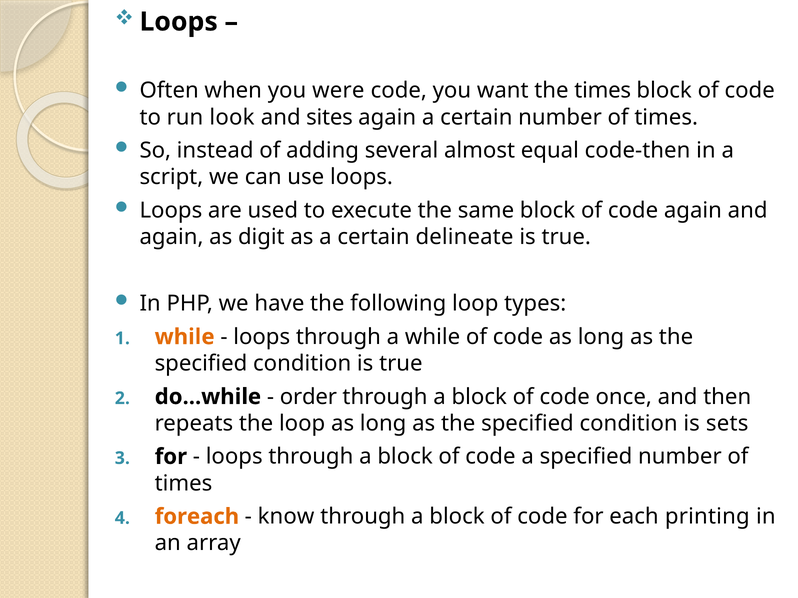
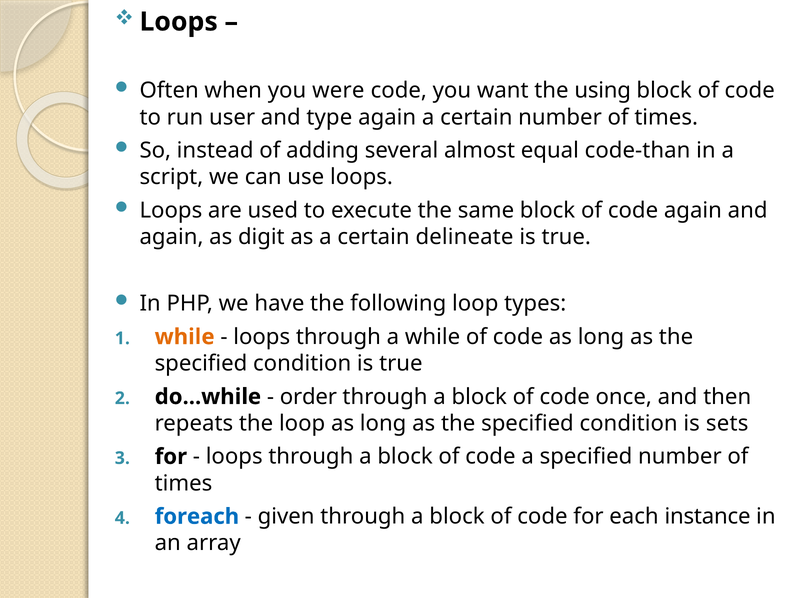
the times: times -> using
look: look -> user
sites: sites -> type
code-then: code-then -> code-than
foreach colour: orange -> blue
know: know -> given
printing: printing -> instance
